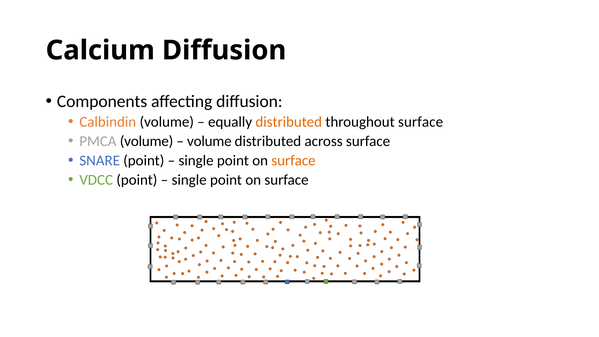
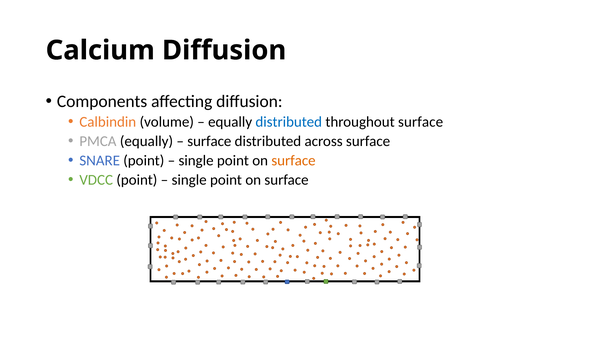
distributed at (289, 122) colour: orange -> blue
PMCA volume: volume -> equally
volume at (209, 141): volume -> surface
